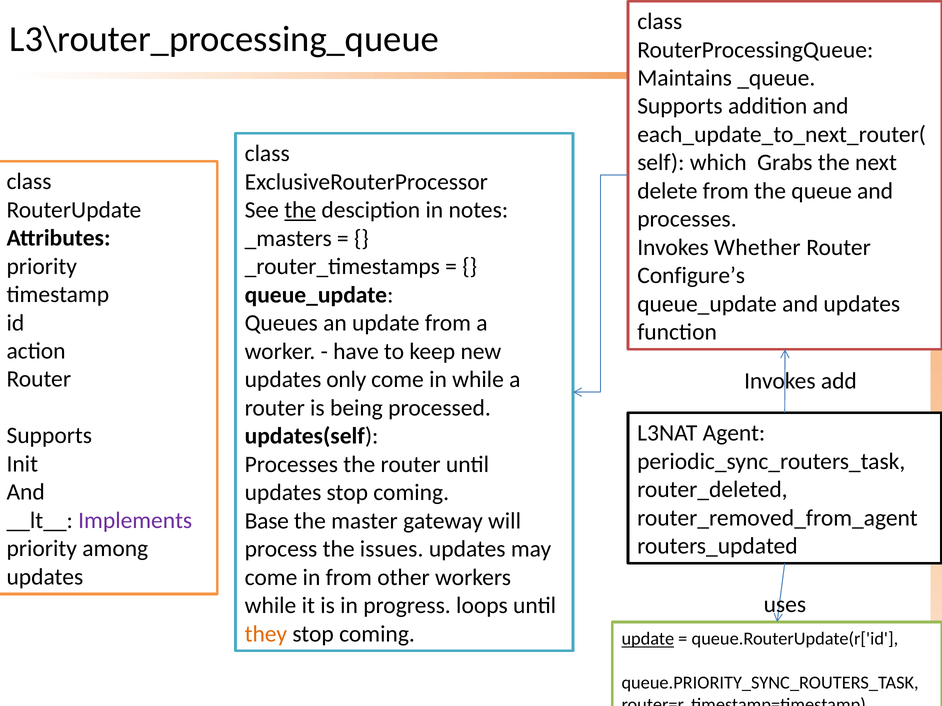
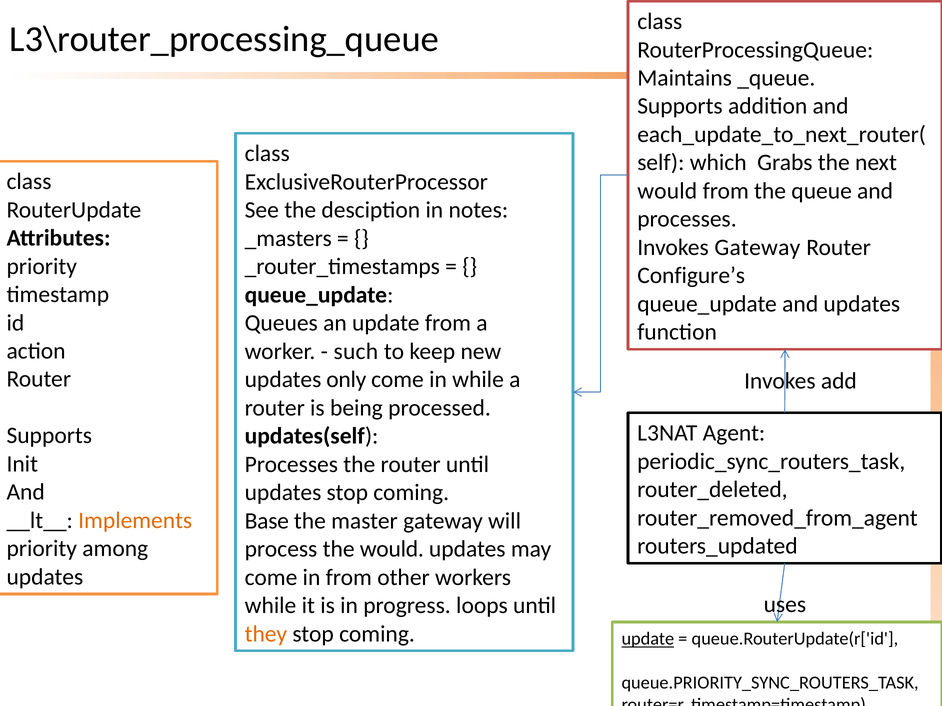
delete at (667, 191): delete -> would
the at (300, 210) underline: present -> none
Invokes Whether: Whether -> Gateway
have: have -> such
Implements colour: purple -> orange
the issues: issues -> would
